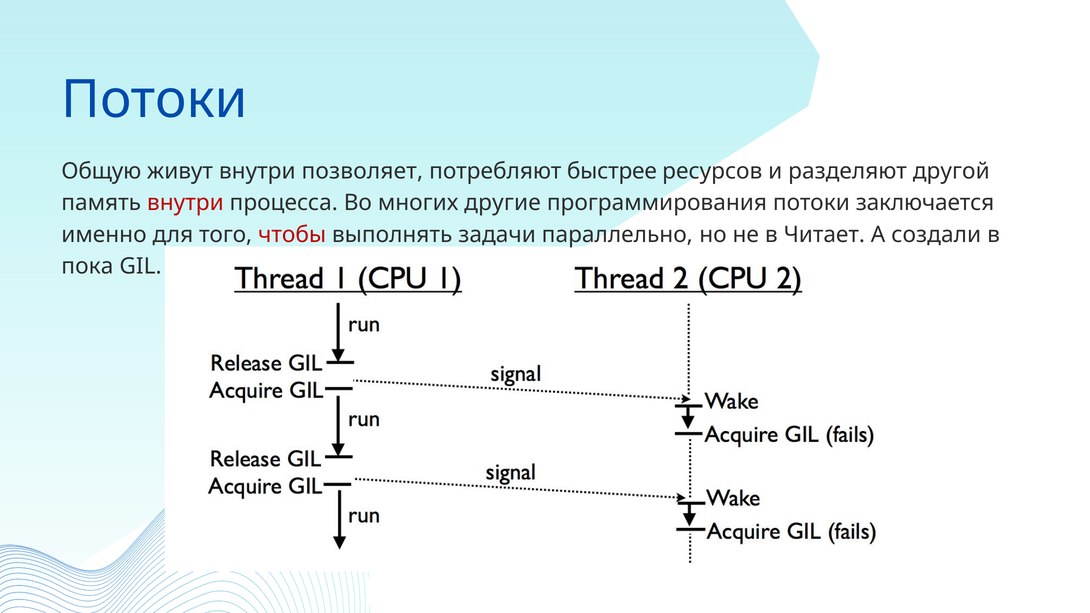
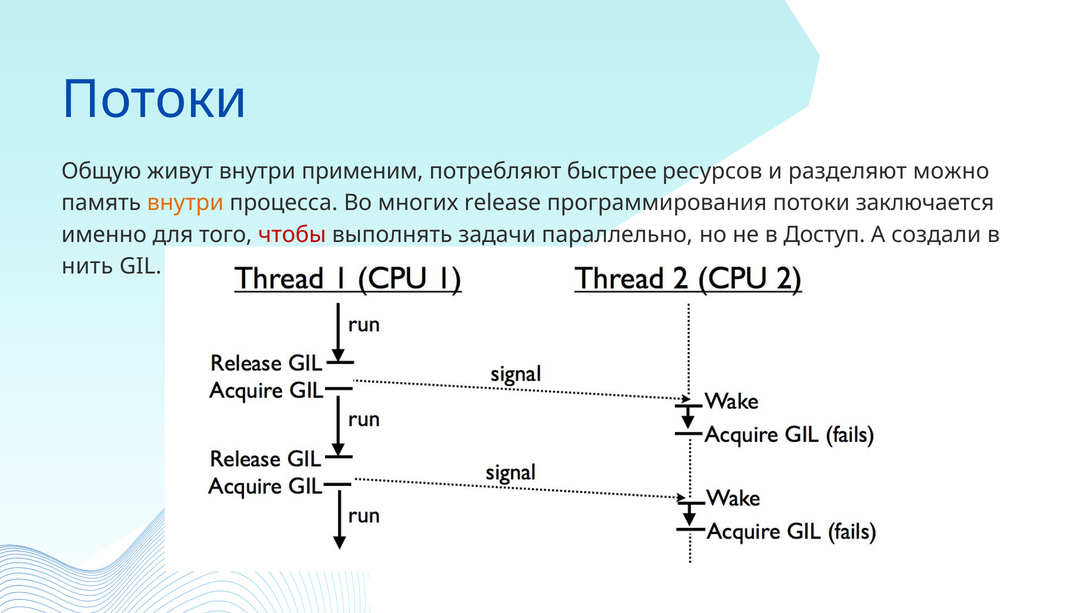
позволяет: позволяет -> применим
другой: другой -> можно
внутри at (185, 203) colour: red -> orange
другие: другие -> release
Читает: Читает -> Доступ
пока: пока -> нить
